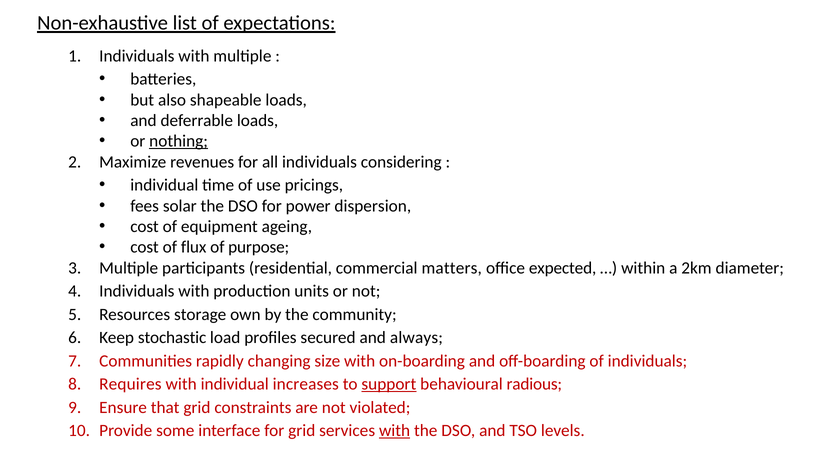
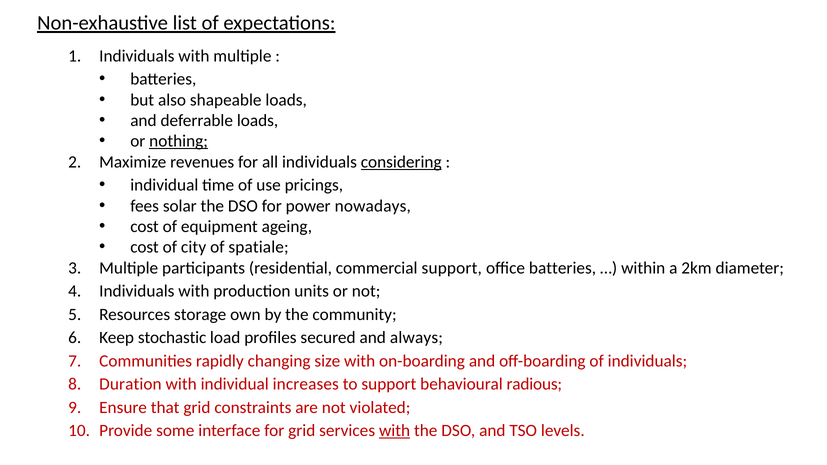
considering underline: none -> present
dispersion: dispersion -> nowadays
flux: flux -> city
purpose: purpose -> spatiale
commercial matters: matters -> support
office expected: expected -> batteries
Requires: Requires -> Duration
support at (389, 384) underline: present -> none
